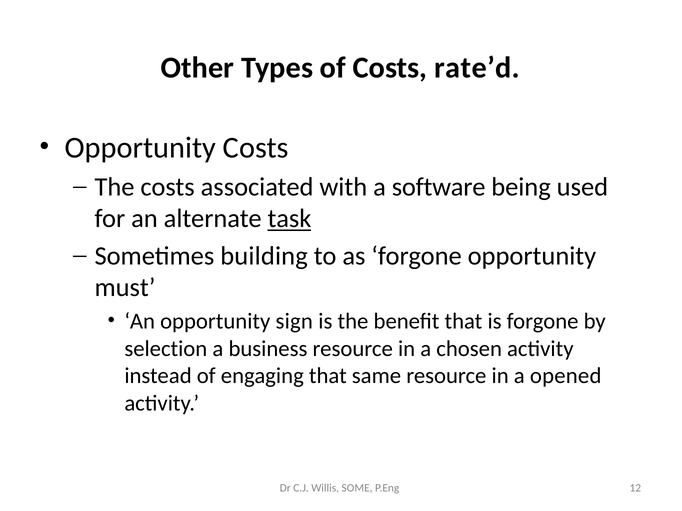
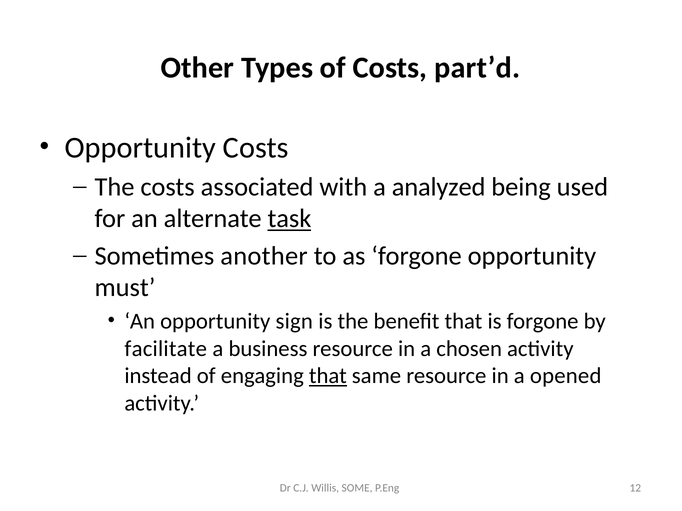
rate’d: rate’d -> part’d
software: software -> analyzed
building: building -> another
selection: selection -> facilitate
that at (328, 376) underline: none -> present
